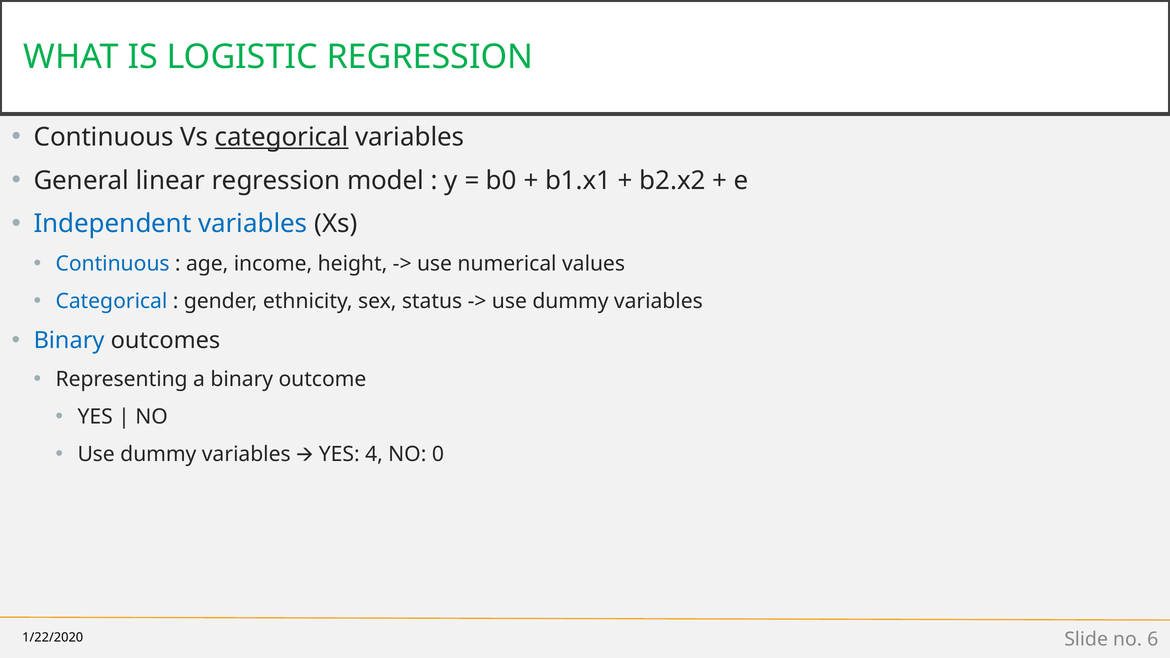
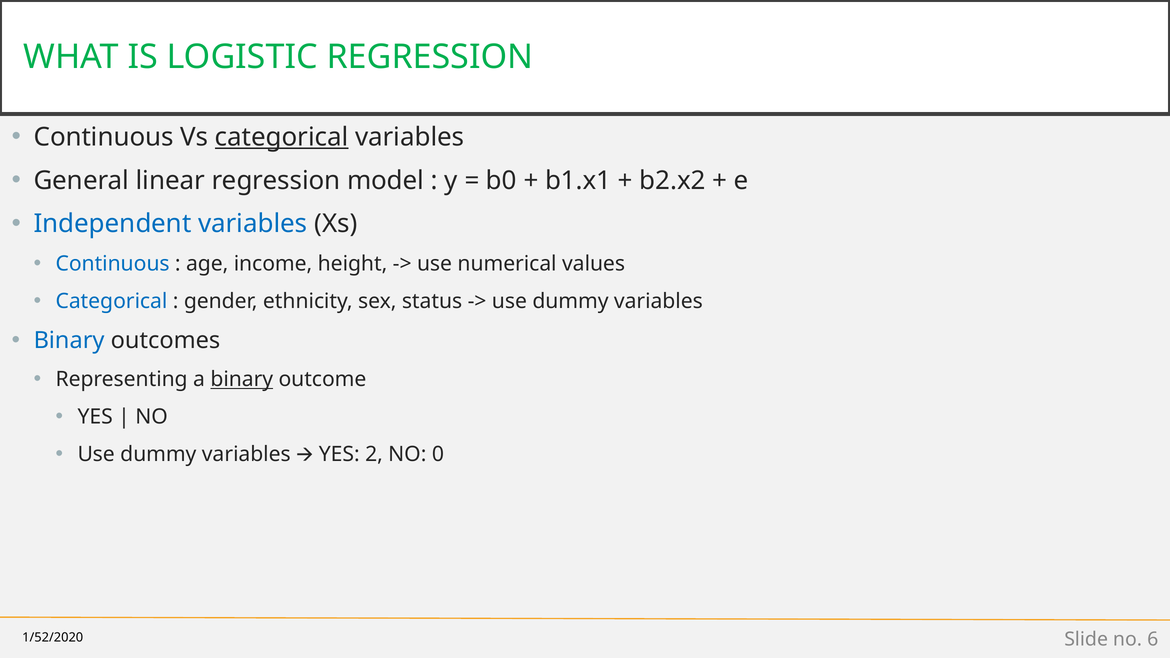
binary at (242, 379) underline: none -> present
4: 4 -> 2
1/22/2020: 1/22/2020 -> 1/52/2020
